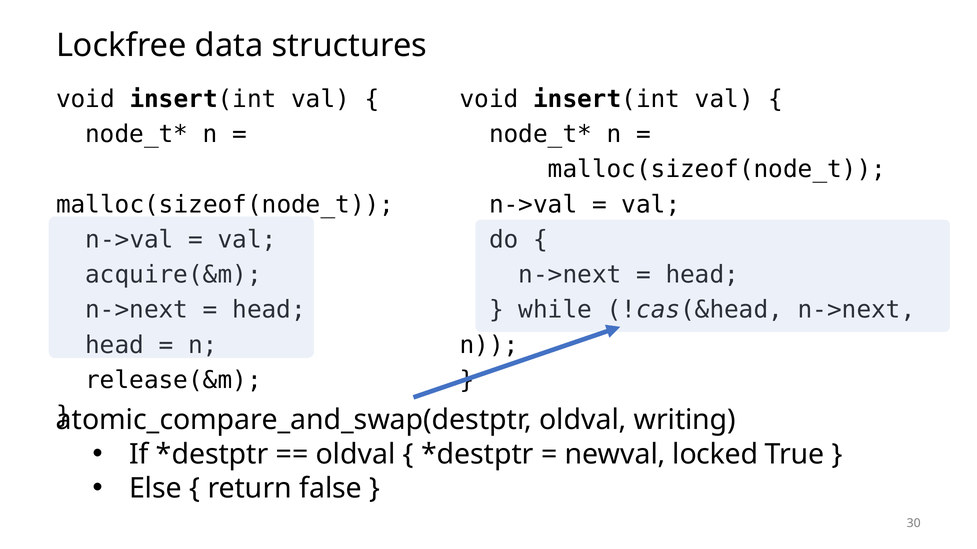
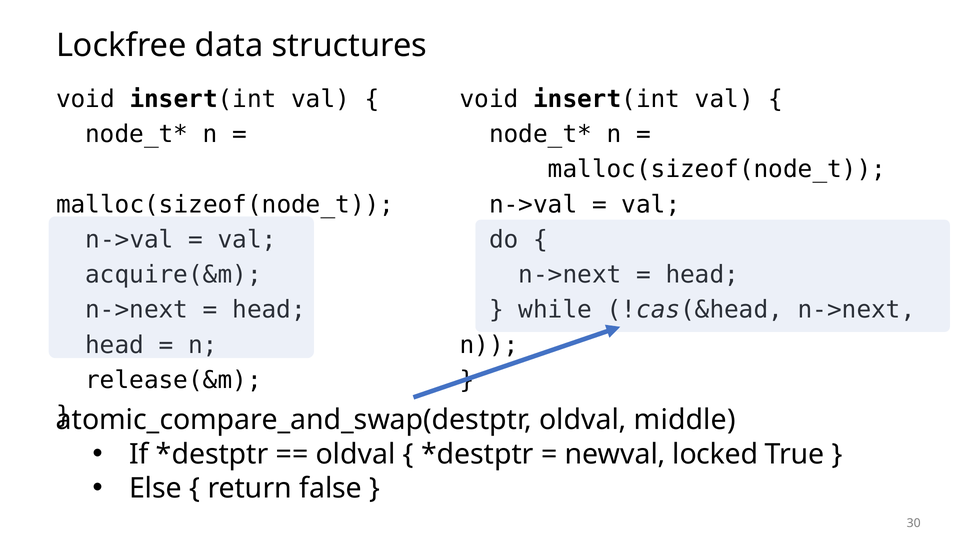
writing: writing -> middle
